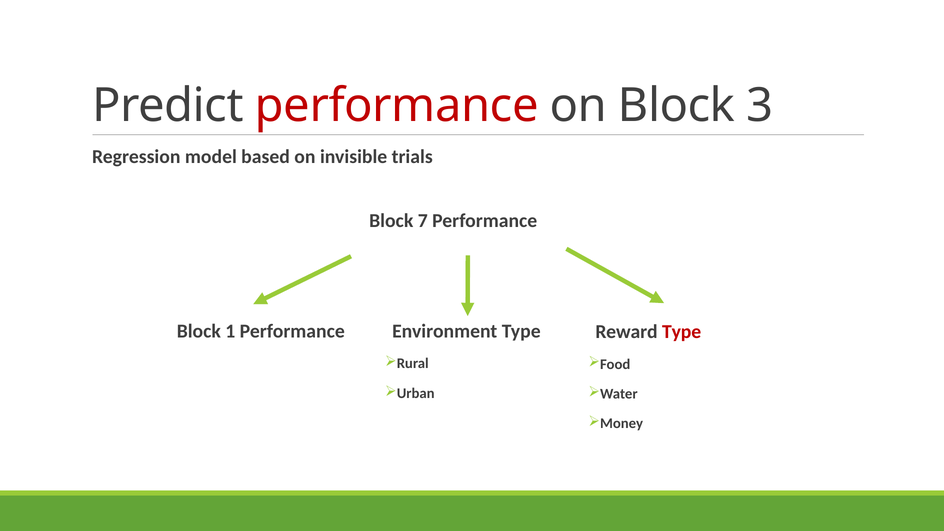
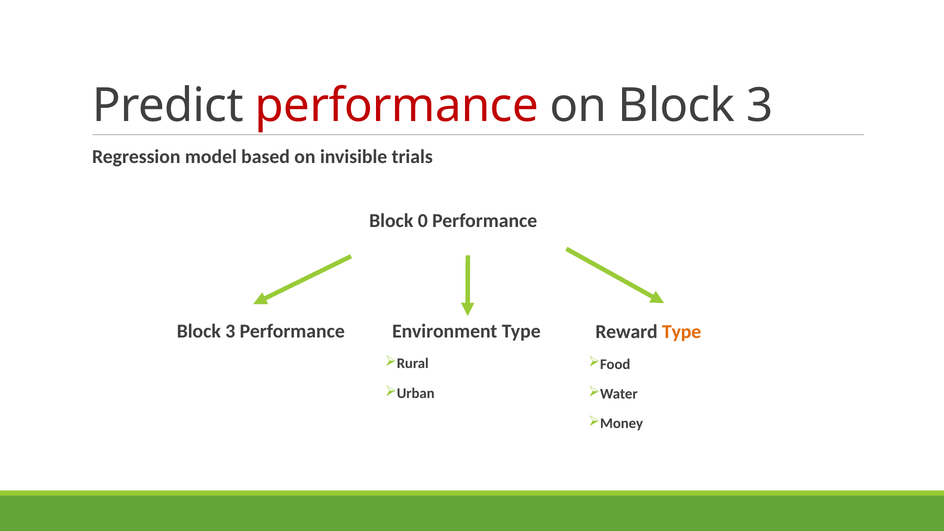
7: 7 -> 0
1 at (230, 331): 1 -> 3
Type at (682, 332) colour: red -> orange
